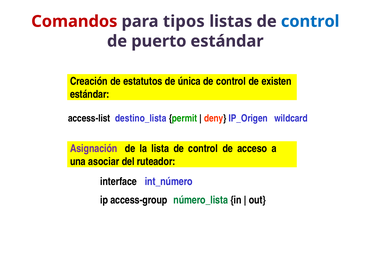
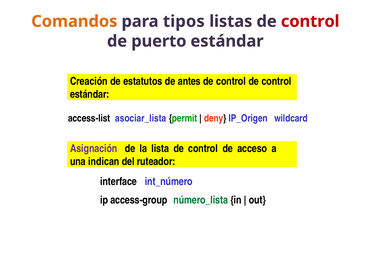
Comandos colour: red -> orange
control at (310, 21) colour: blue -> red
única: única -> antes
control de existen: existen -> control
destino_lista: destino_lista -> asociar_lista
asociar: asociar -> indican
